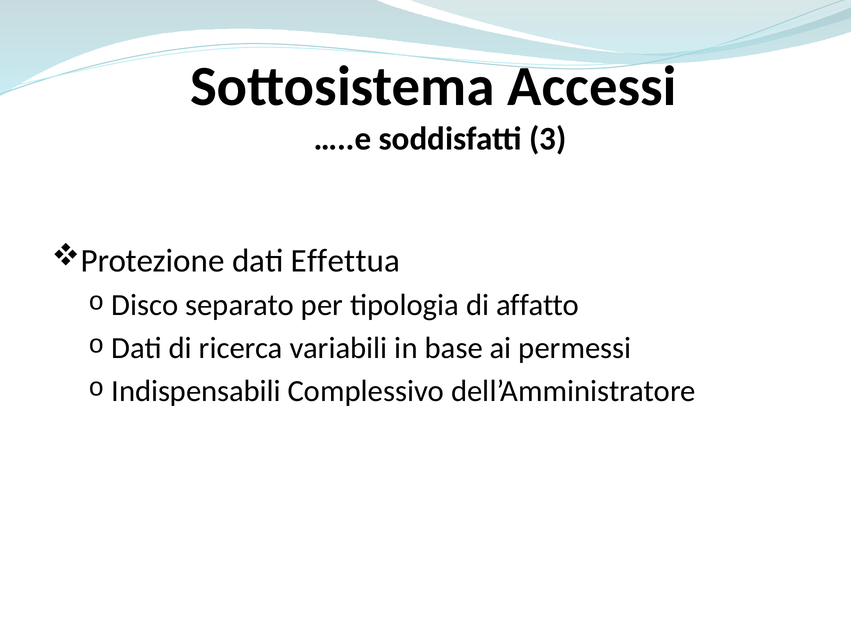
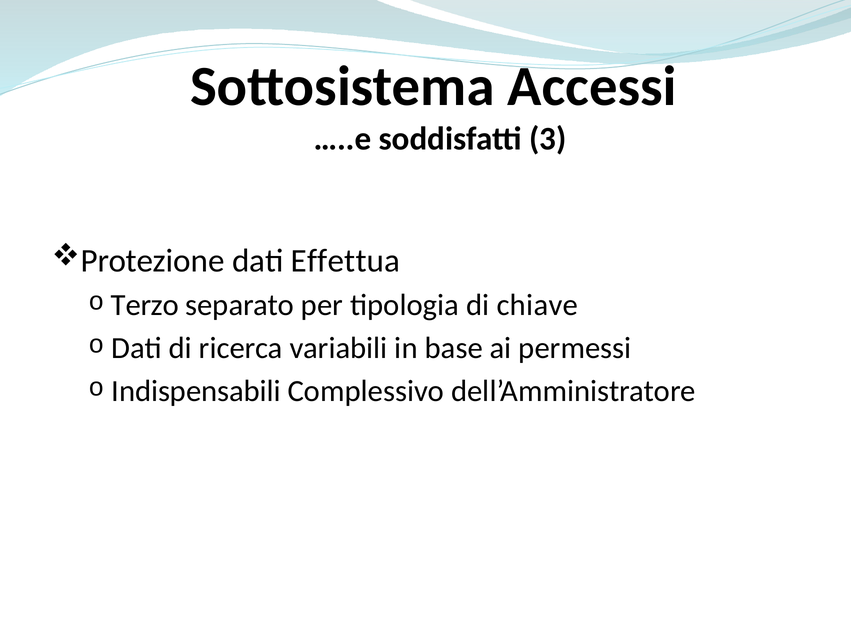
Disco: Disco -> Terzo
affatto: affatto -> chiave
